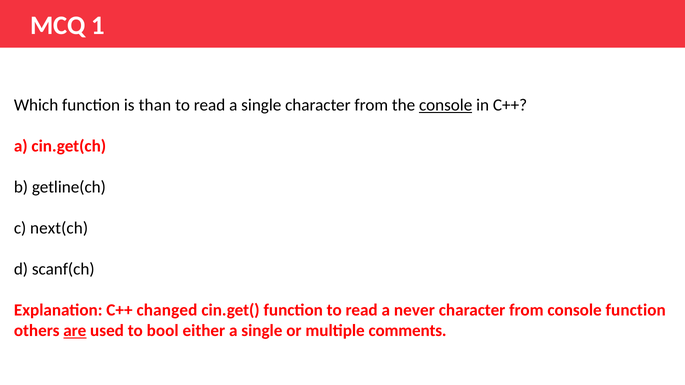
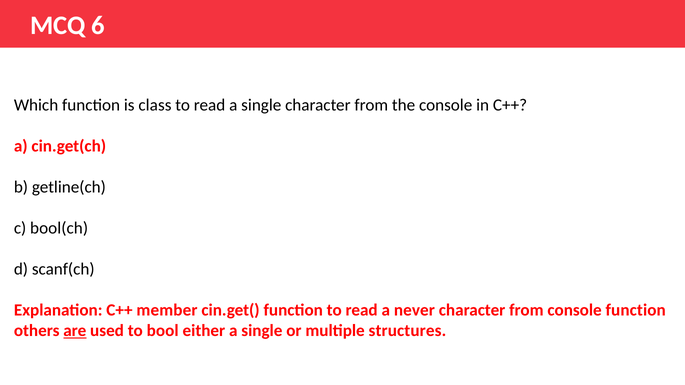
1: 1 -> 6
than: than -> class
console at (446, 105) underline: present -> none
next(ch: next(ch -> bool(ch
changed: changed -> member
comments: comments -> structures
